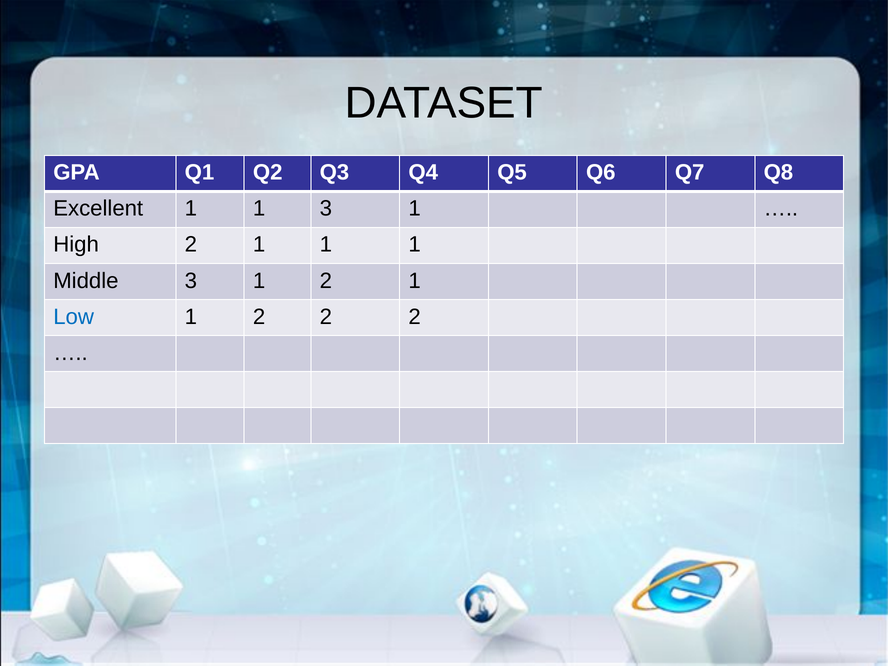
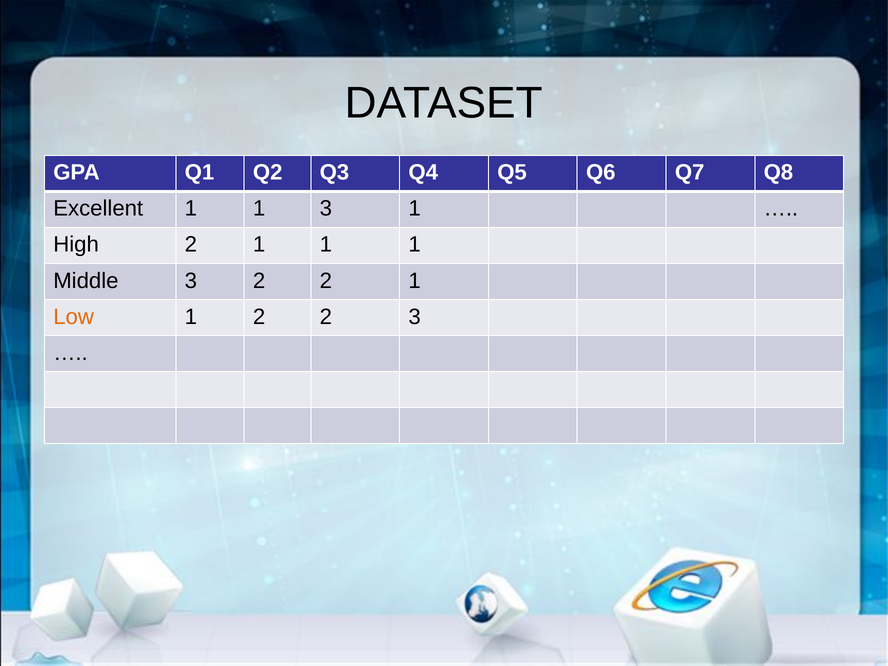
Middle 3 1: 1 -> 2
Low colour: blue -> orange
2 2 2: 2 -> 3
